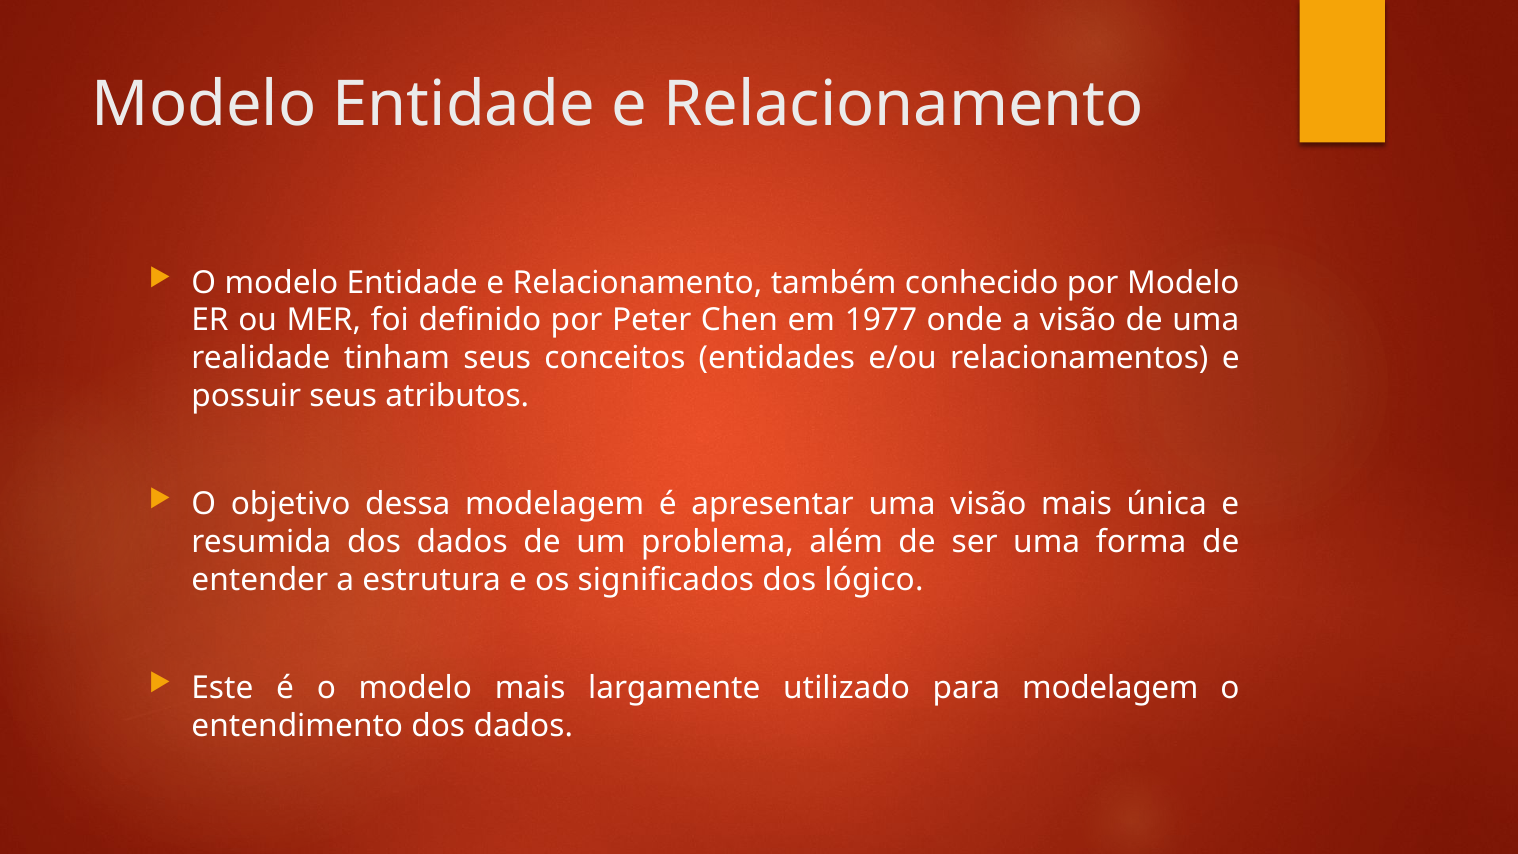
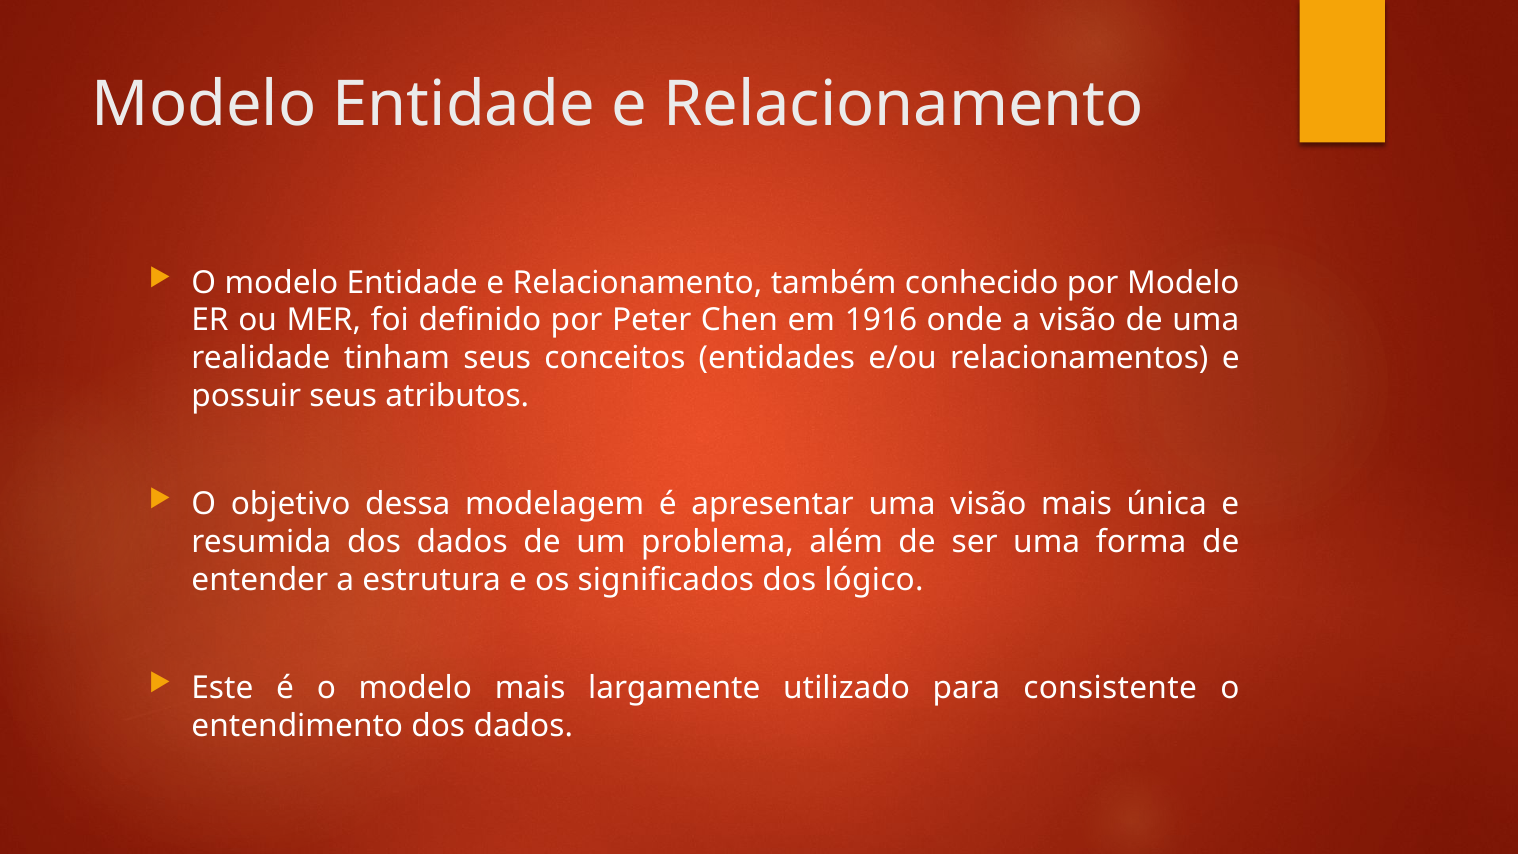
1977: 1977 -> 1916
para modelagem: modelagem -> consistente
